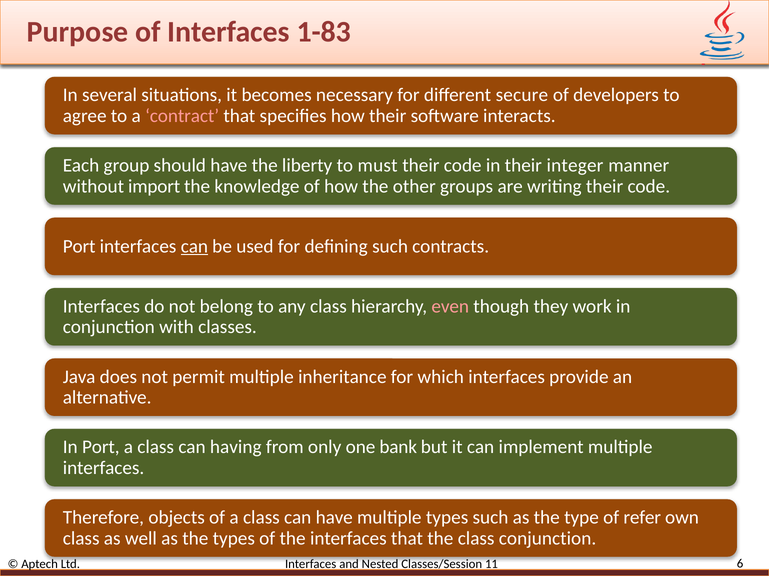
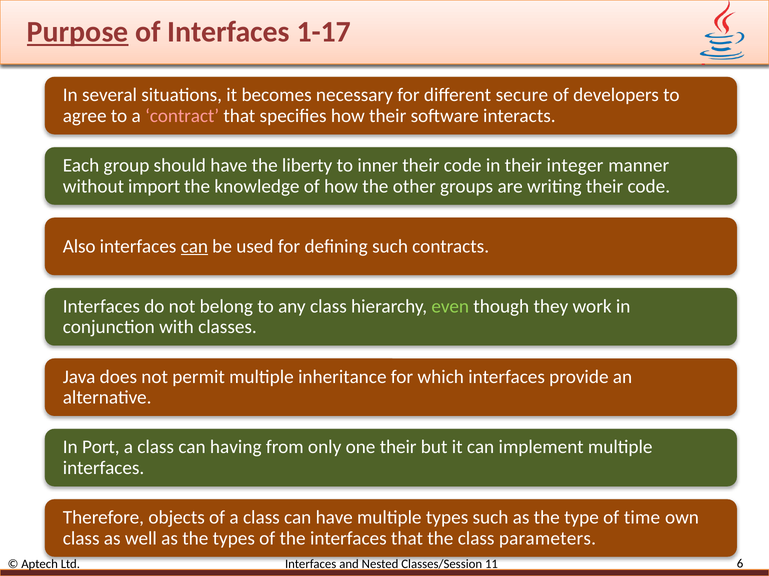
Purpose underline: none -> present
1-83: 1-83 -> 1-17
must: must -> inner
Port at (79, 247): Port -> Also
even colour: pink -> light green
one bank: bank -> their
refer: refer -> time
class conjunction: conjunction -> parameters
